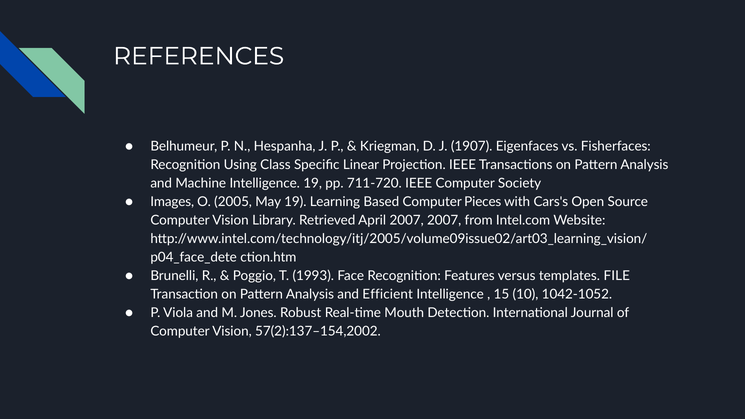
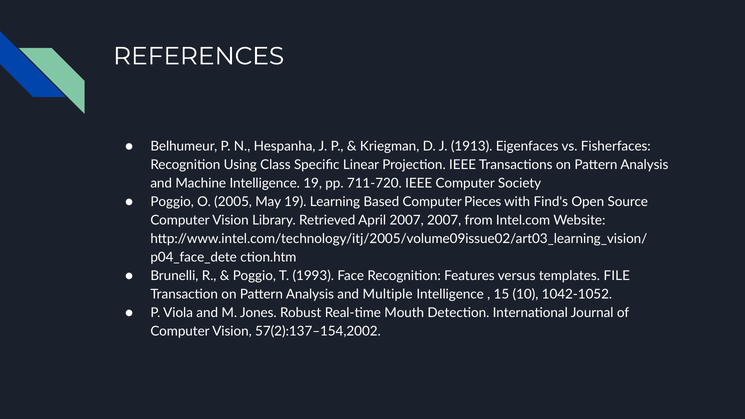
1907: 1907 -> 1913
Images at (172, 202): Images -> Poggio
Cars's: Cars's -> Find's
Efficient: Efficient -> Multiple
